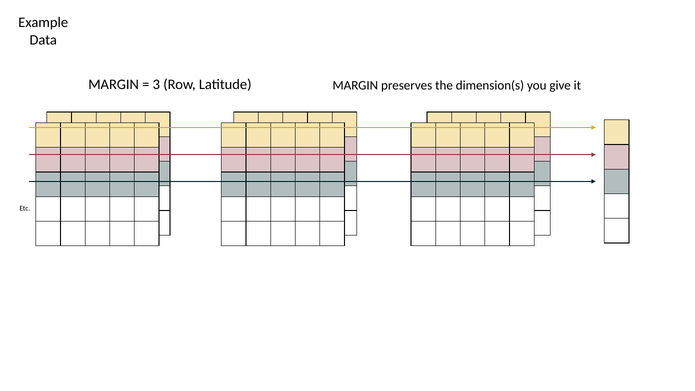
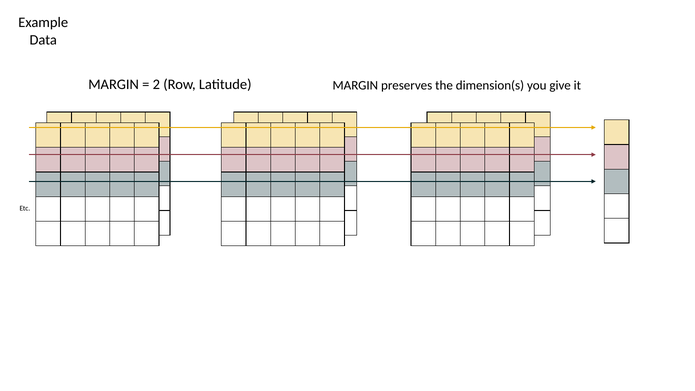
3: 3 -> 2
